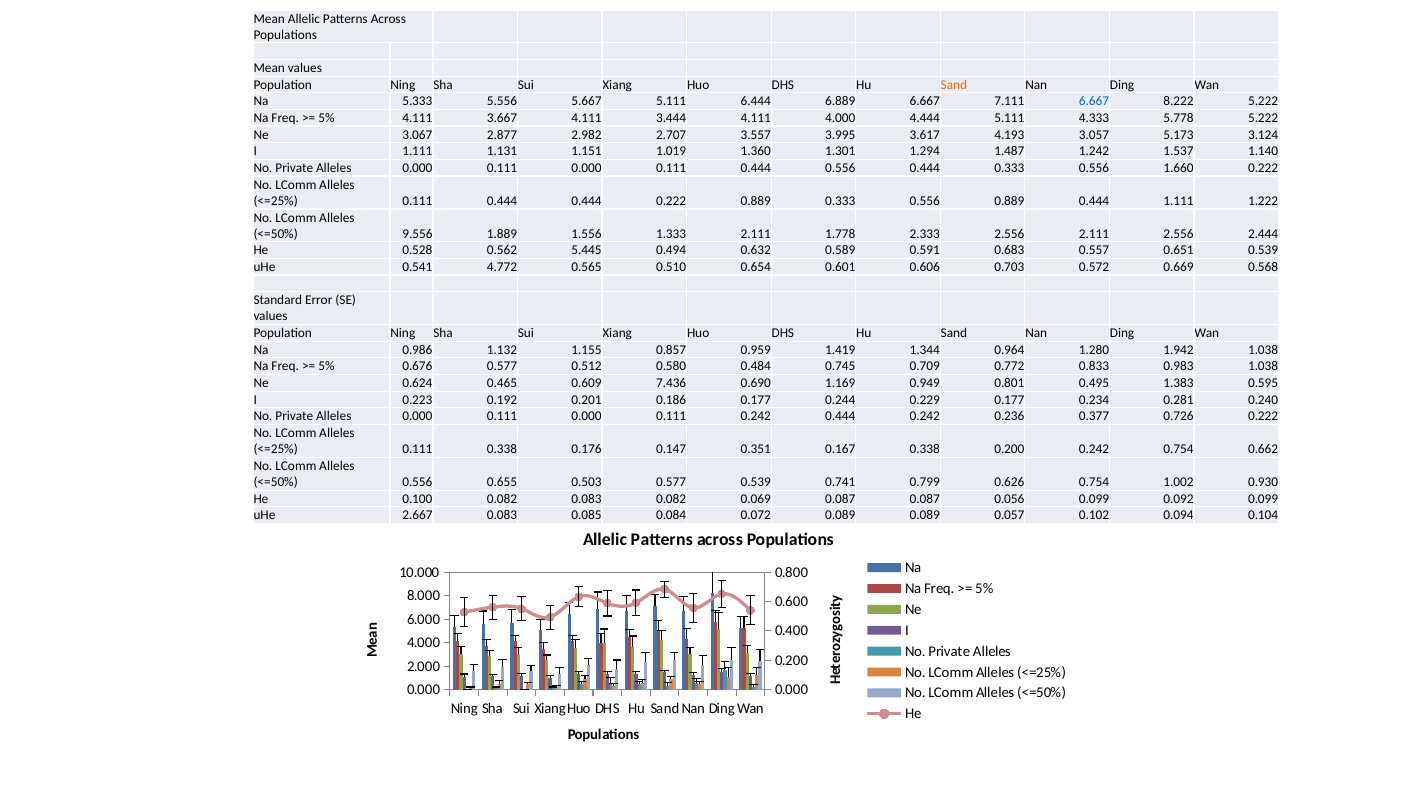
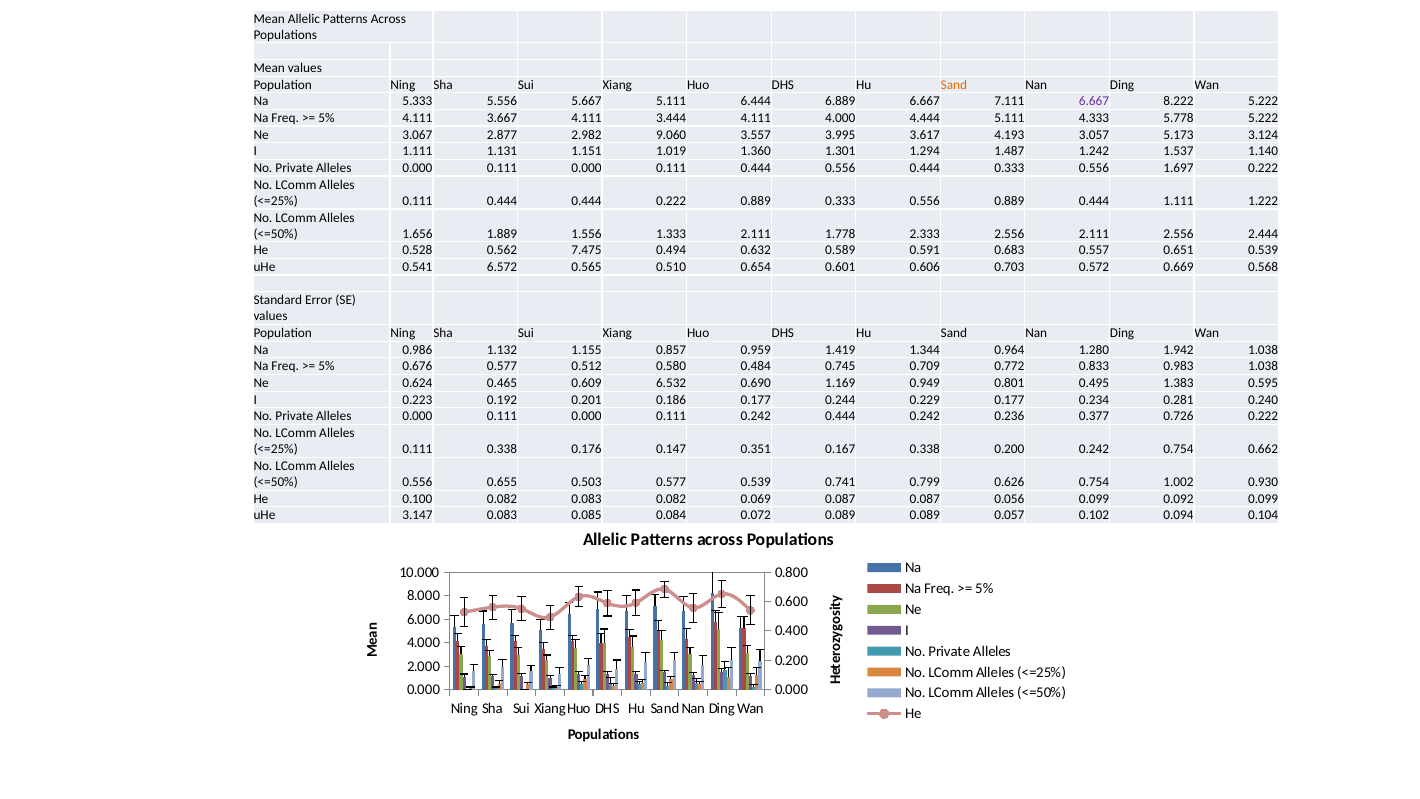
6.667 at (1094, 101) colour: blue -> purple
2.707: 2.707 -> 9.060
1.660: 1.660 -> 1.697
9.556: 9.556 -> 1.656
5.445: 5.445 -> 7.475
4.772: 4.772 -> 6.572
7.436: 7.436 -> 6.532
2.667: 2.667 -> 3.147
